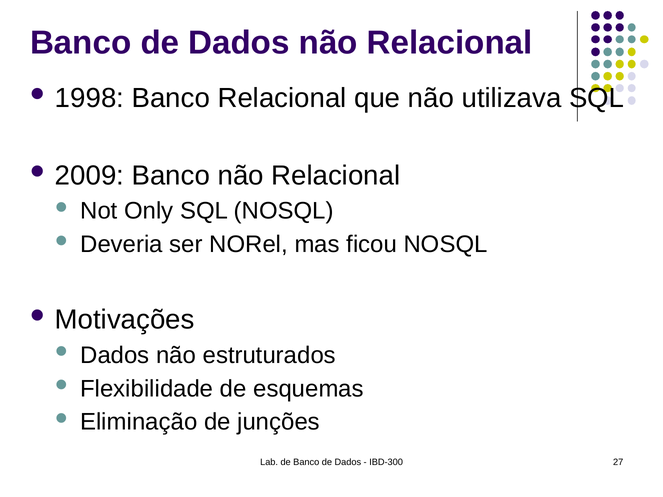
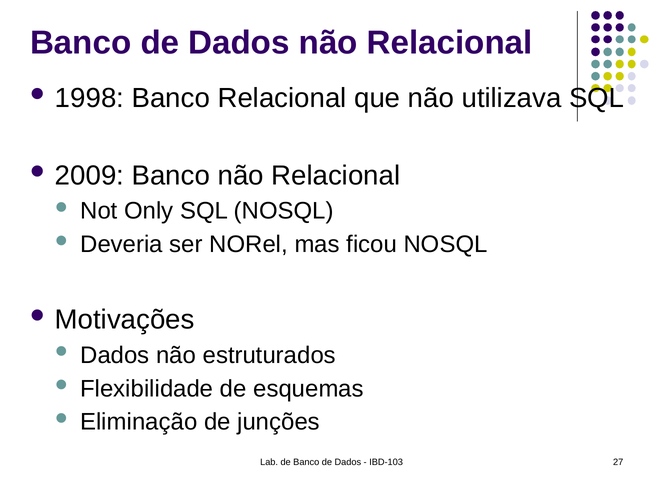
IBD-300: IBD-300 -> IBD-103
